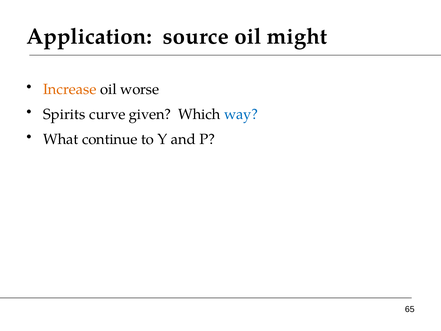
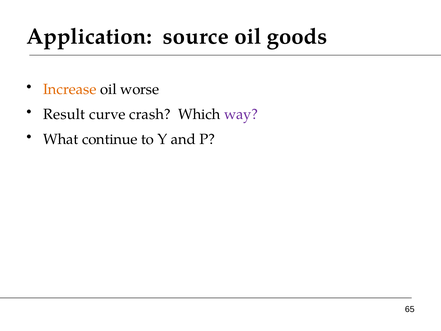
might: might -> goods
Spirits: Spirits -> Result
given: given -> crash
way colour: blue -> purple
